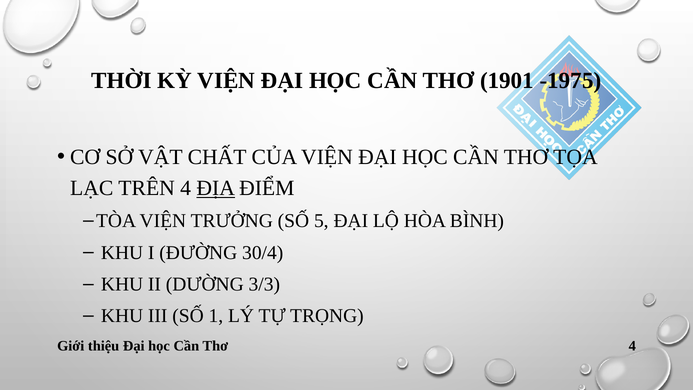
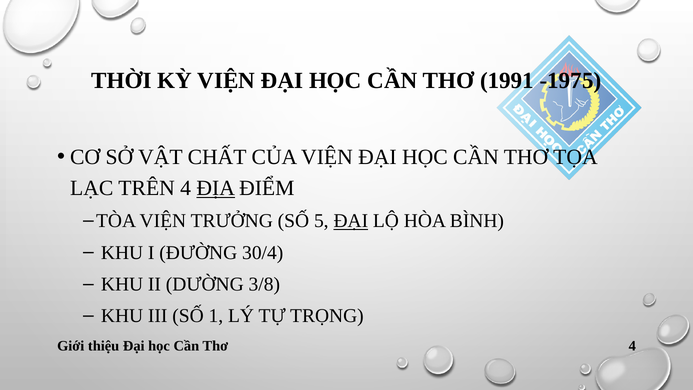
1901: 1901 -> 1991
ĐẠI at (351, 221) underline: none -> present
3/3: 3/3 -> 3/8
